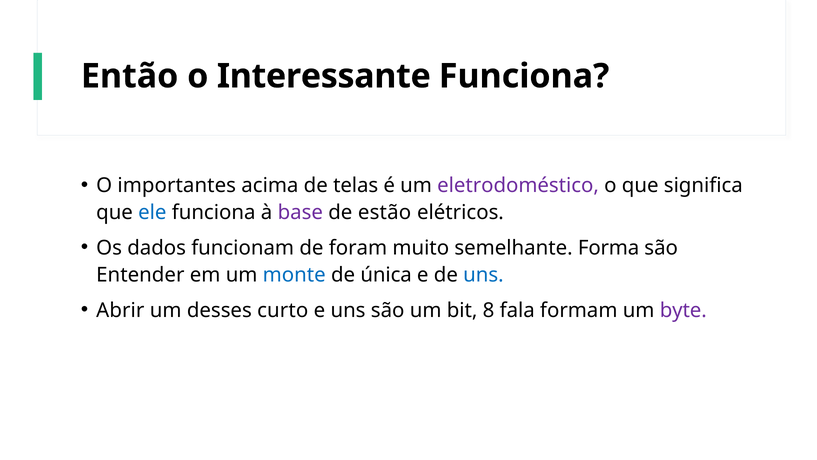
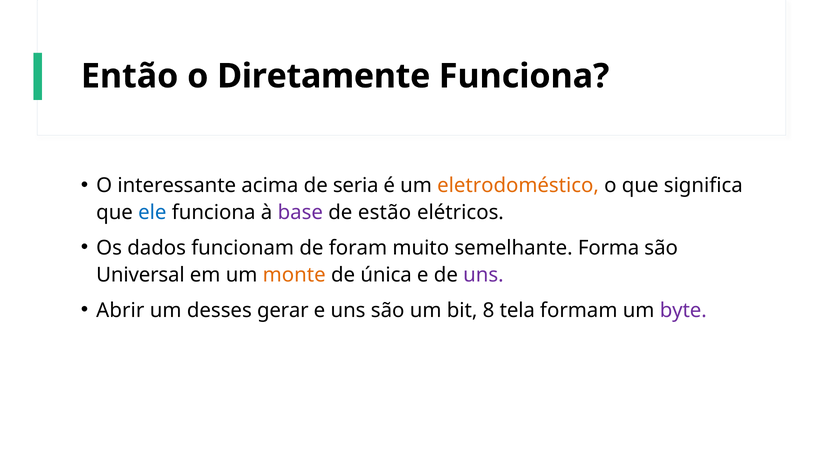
Interessante: Interessante -> Diretamente
importantes: importantes -> interessante
telas: telas -> seria
eletrodoméstico colour: purple -> orange
Entender: Entender -> Universal
monte colour: blue -> orange
uns at (483, 275) colour: blue -> purple
curto: curto -> gerar
fala: fala -> tela
